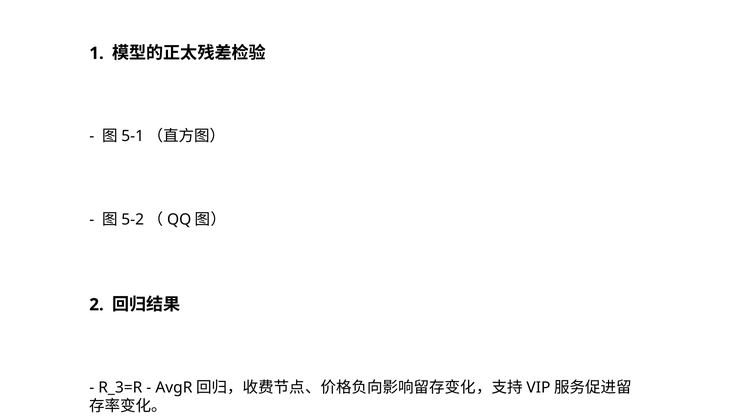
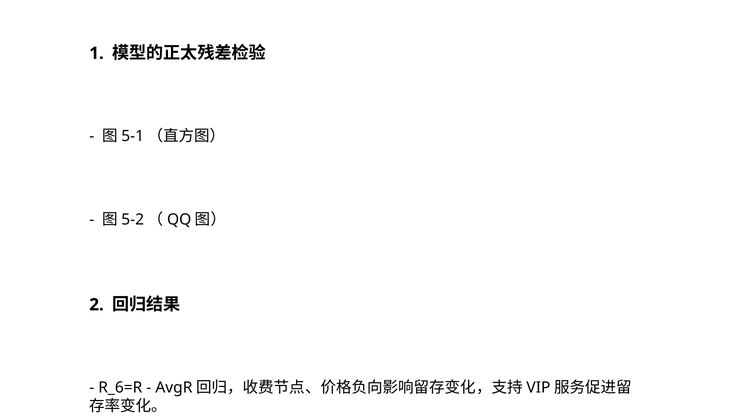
R_3=R: R_3=R -> R_6=R
